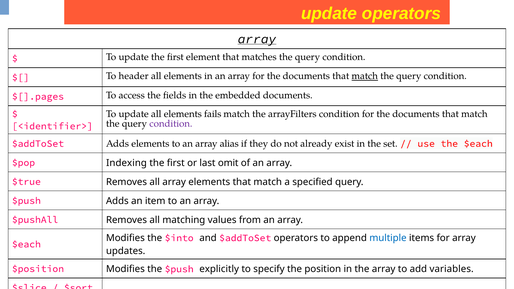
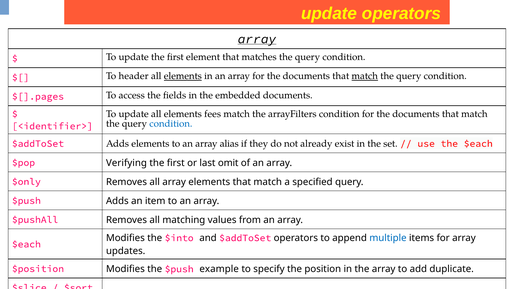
elements at (183, 76) underline: none -> present
fails: fails -> fees
condition at (171, 124) colour: purple -> blue
Indexing: Indexing -> Verifying
$true: $true -> $only
explicitly: explicitly -> example
variables: variables -> duplicate
